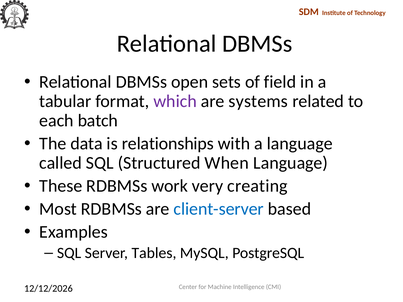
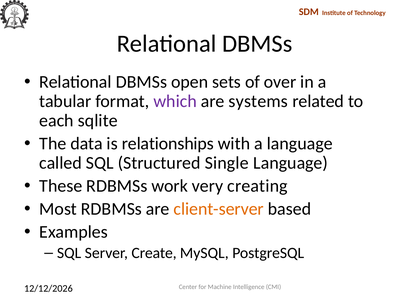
field: field -> over
batch: batch -> sqlite
When: When -> Single
client-server colour: blue -> orange
Tables: Tables -> Create
